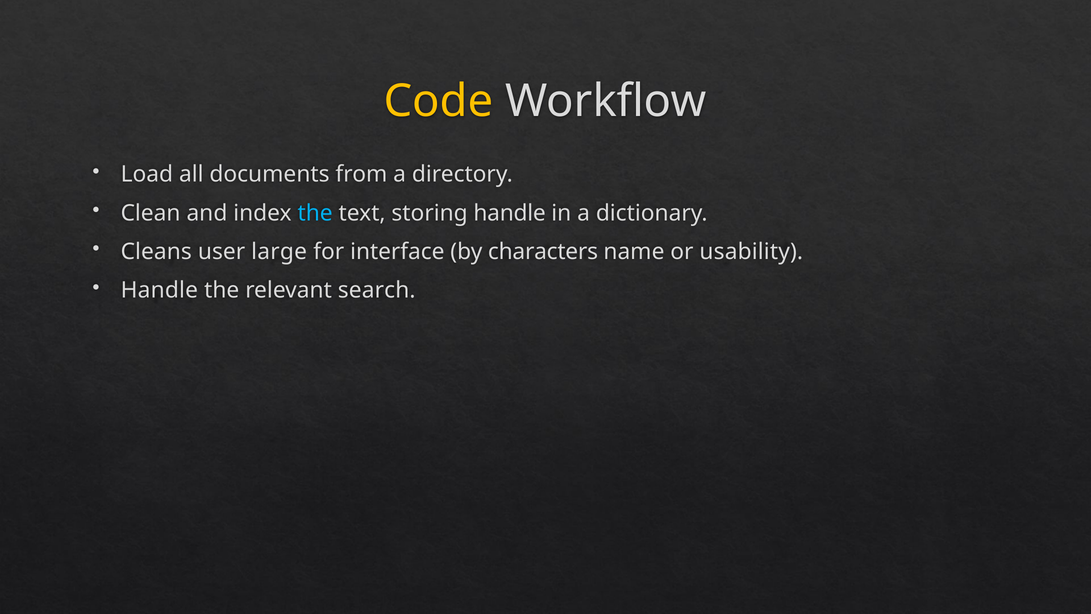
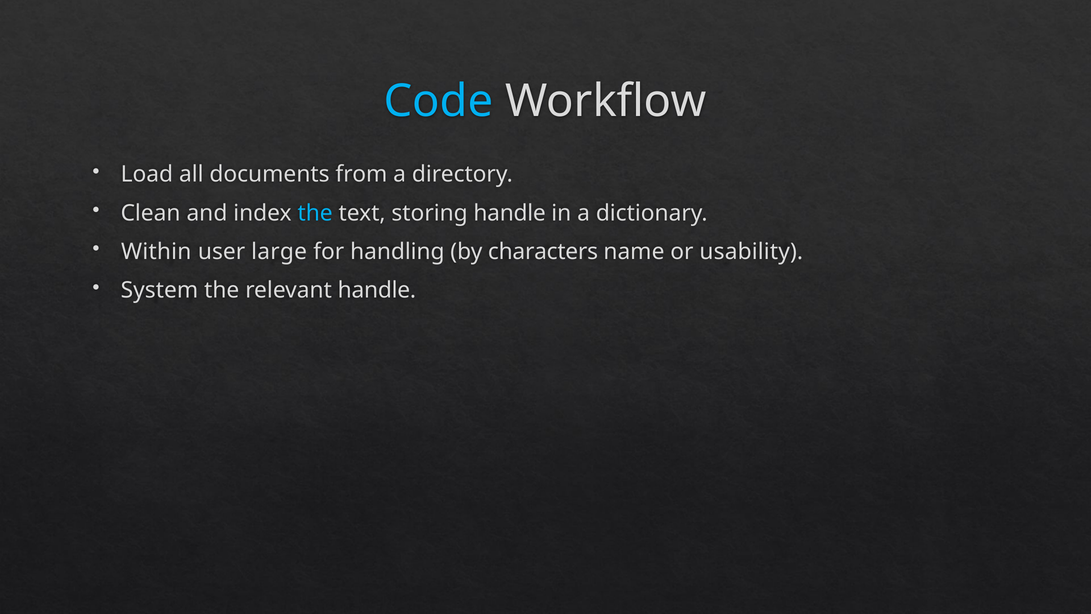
Code colour: yellow -> light blue
Cleans: Cleans -> Within
interface: interface -> handling
Handle at (159, 290): Handle -> System
relevant search: search -> handle
